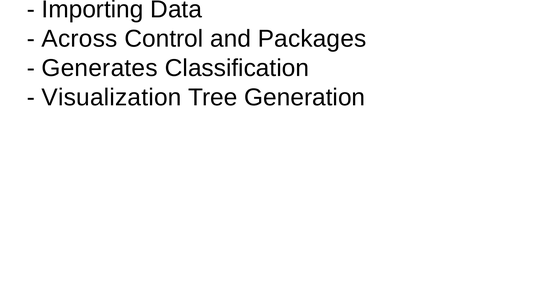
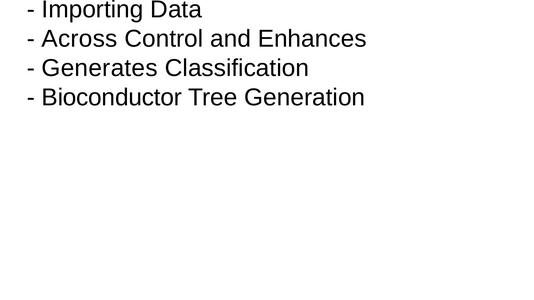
Packages: Packages -> Enhances
Visualization: Visualization -> Bioconductor
